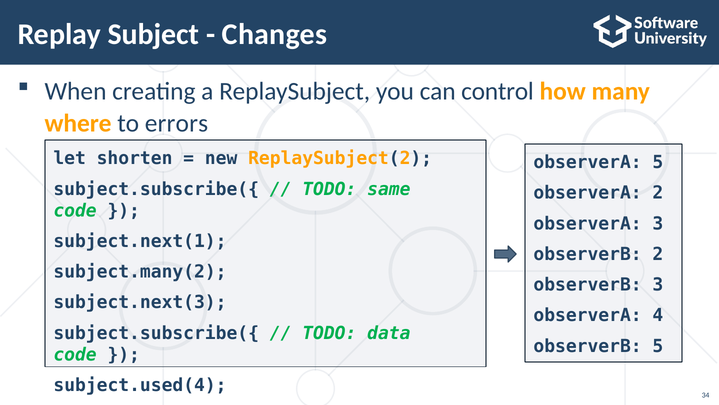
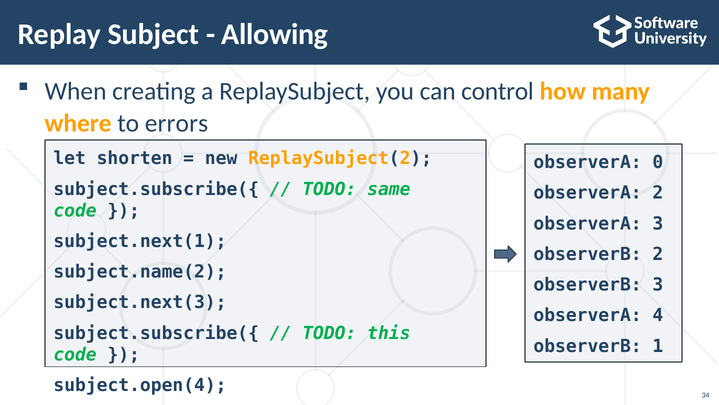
Changes: Changes -> Allowing
observerA 5: 5 -> 0
subject.many(2: subject.many(2 -> subject.name(2
data: data -> this
observerB 5: 5 -> 1
subject.used(4: subject.used(4 -> subject.open(4
